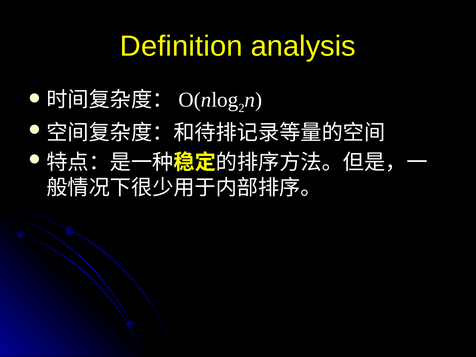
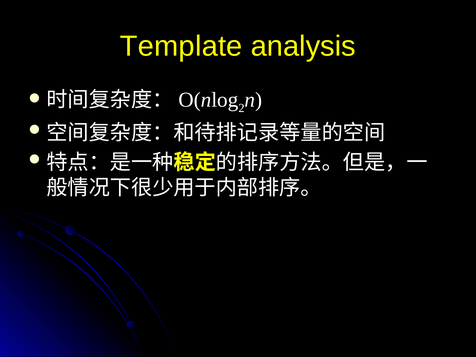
Definition: Definition -> Template
